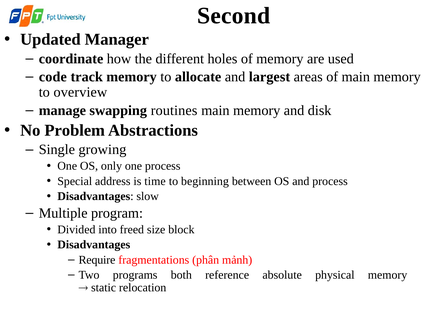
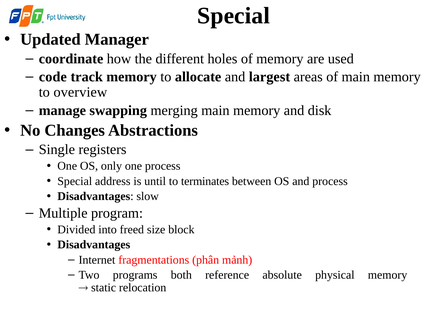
Second at (234, 16): Second -> Special
routines: routines -> merging
Problem: Problem -> Changes
growing: growing -> registers
time: time -> until
beginning: beginning -> terminates
Require: Require -> Internet
